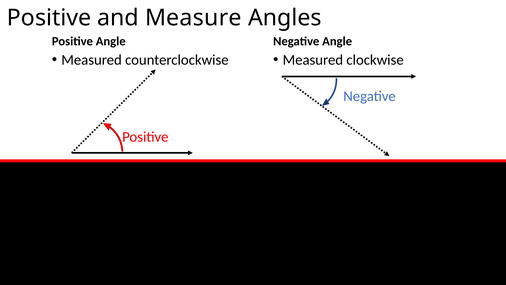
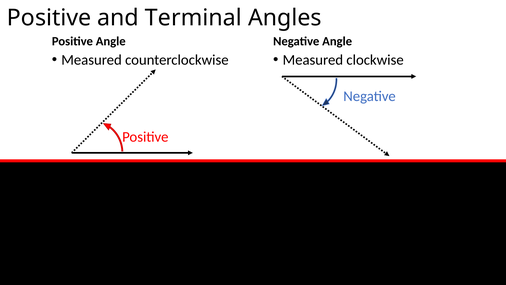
Measure: Measure -> Terminal
